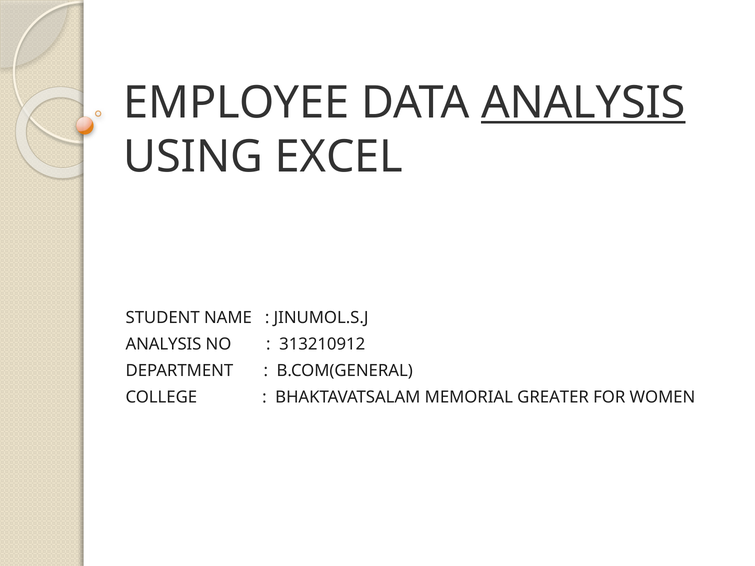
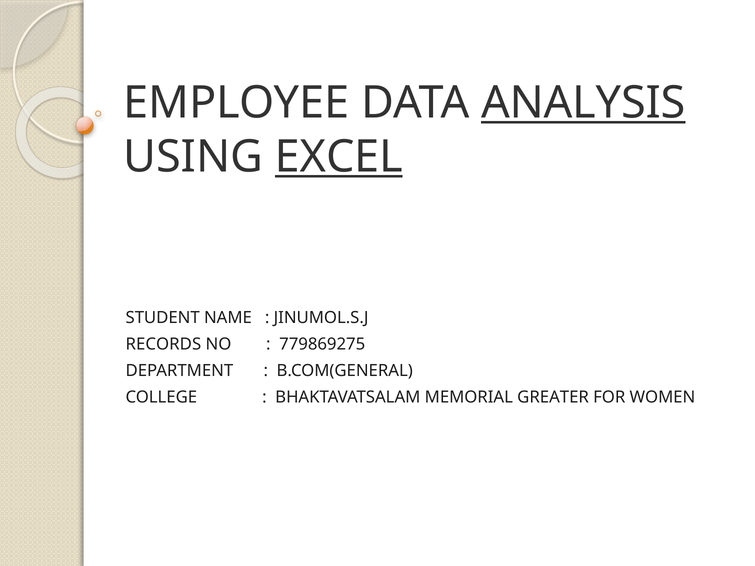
EXCEL underline: none -> present
ANALYSIS at (163, 345): ANALYSIS -> RECORDS
313210912: 313210912 -> 779869275
